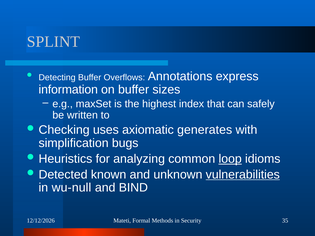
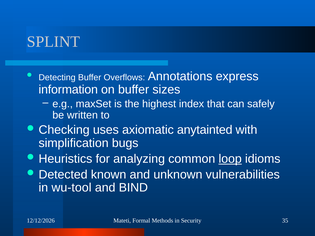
generates: generates -> anytainted
vulnerabilities underline: present -> none
wu-null: wu-null -> wu-tool
